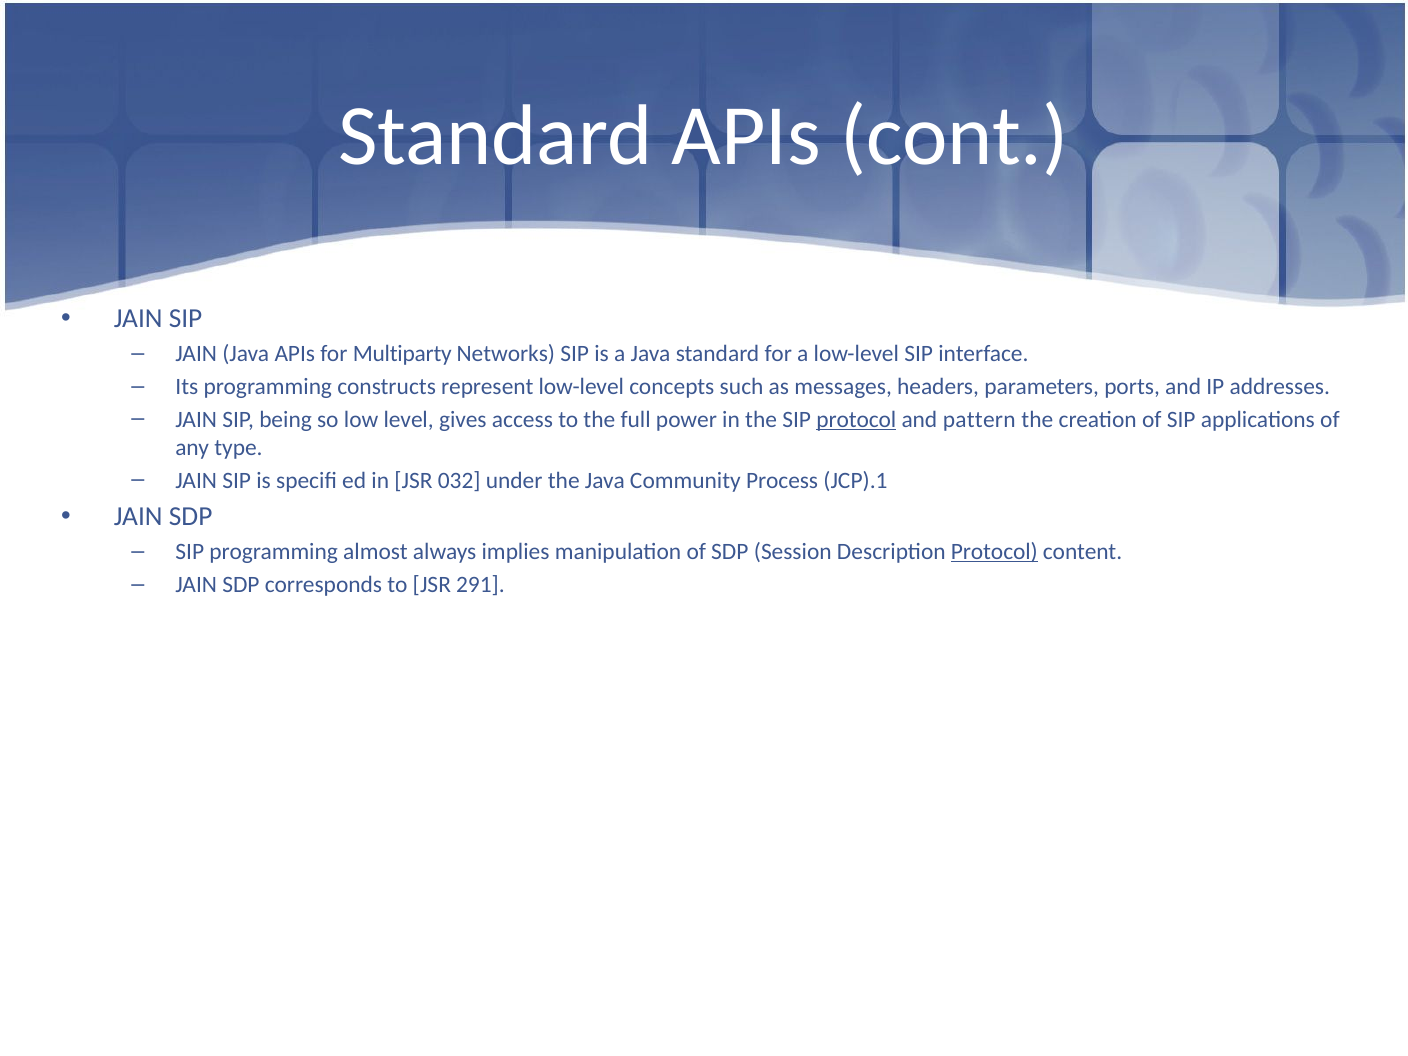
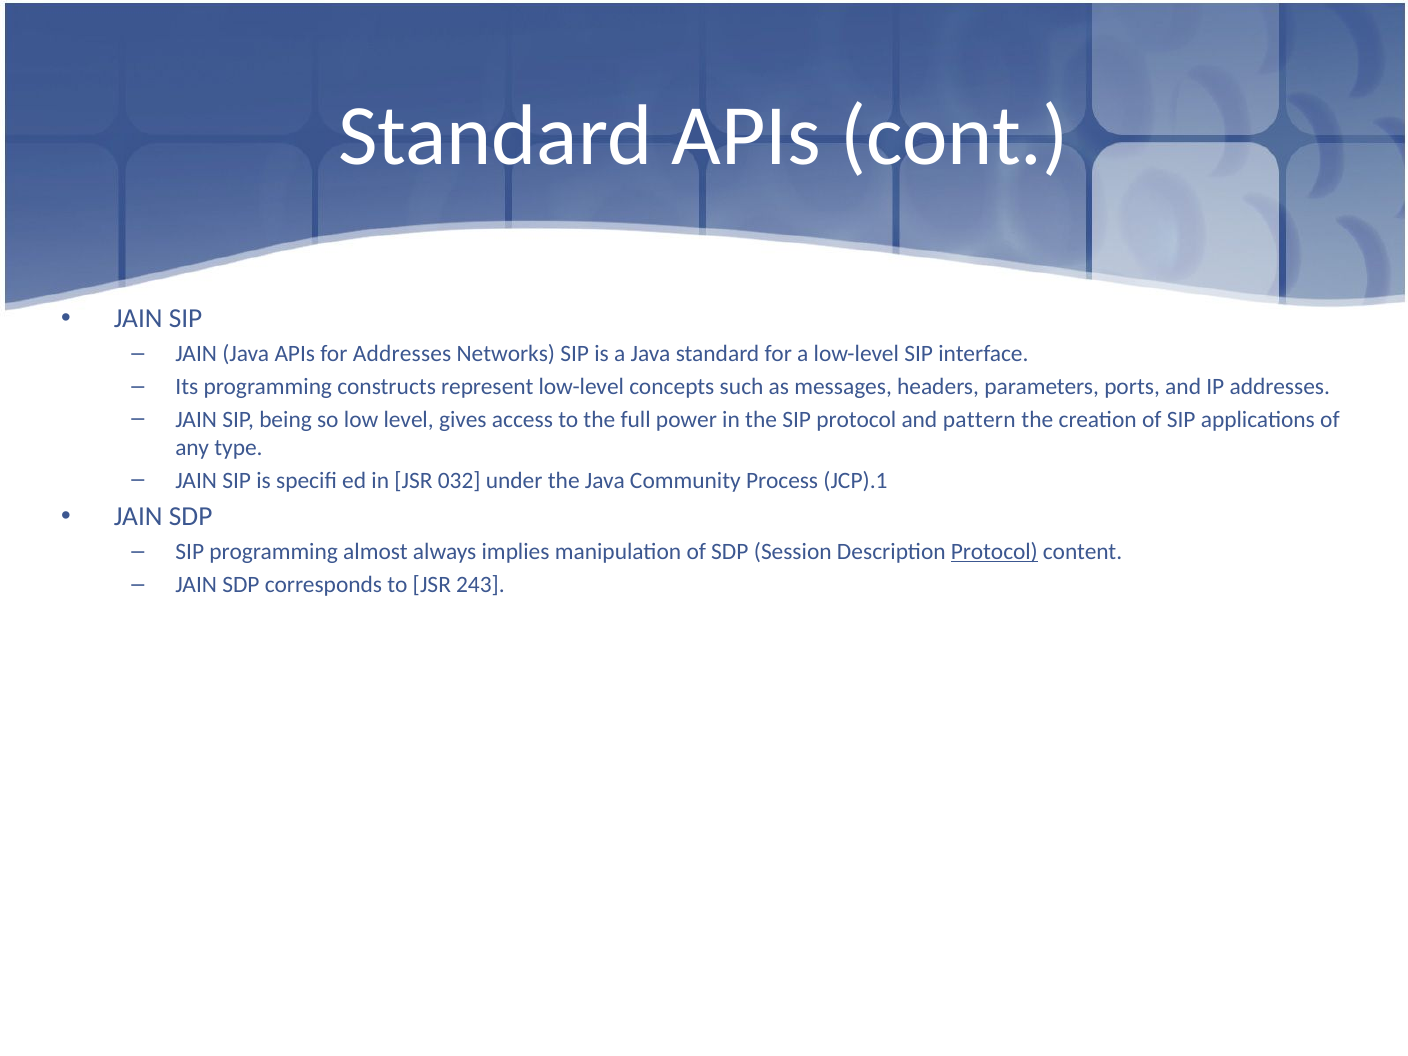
for Multiparty: Multiparty -> Addresses
protocol at (856, 419) underline: present -> none
291: 291 -> 243
